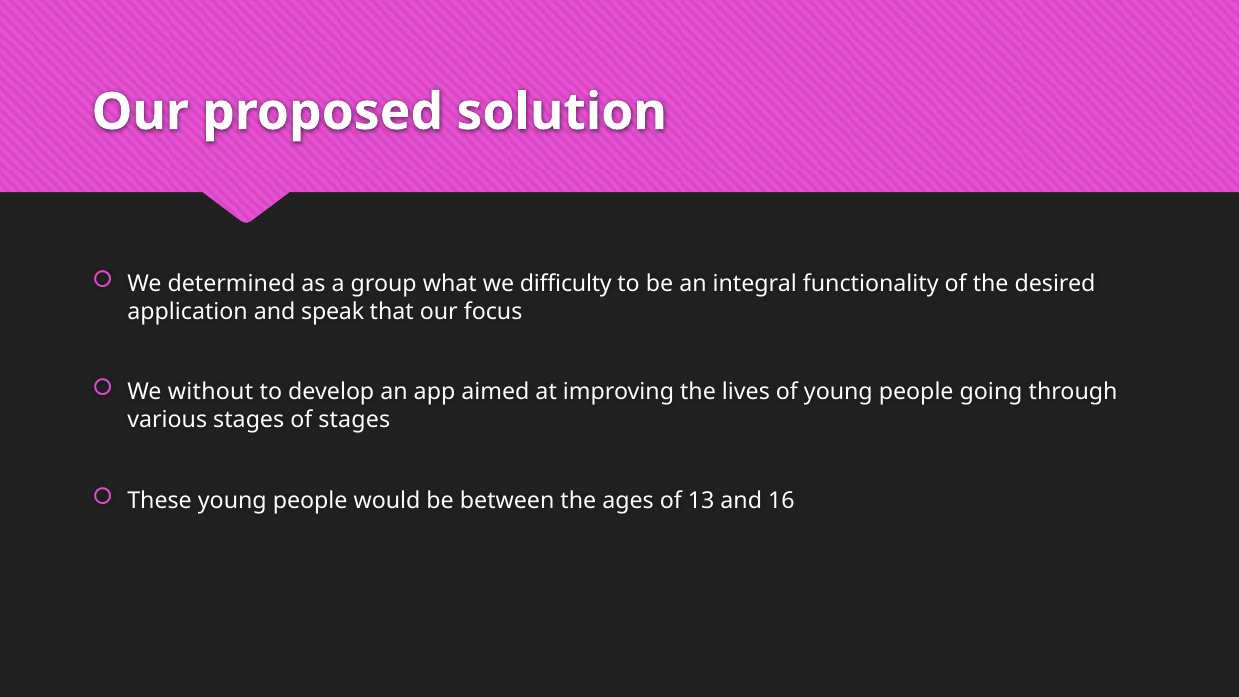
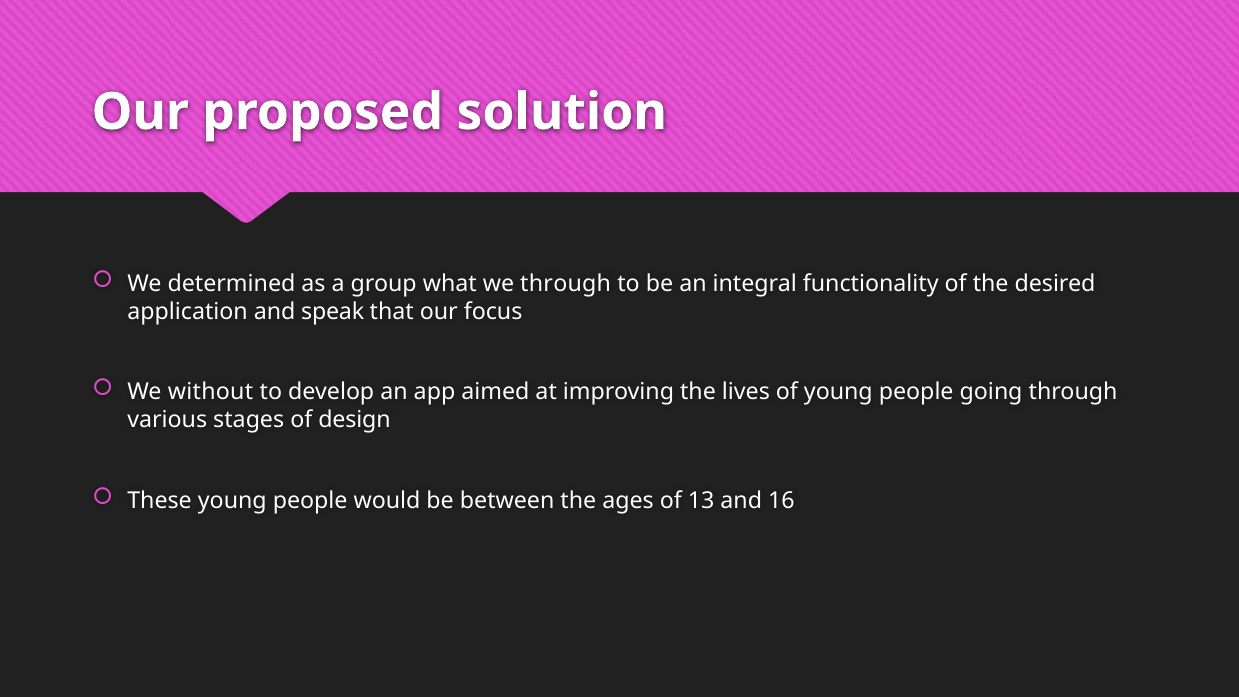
we difficulty: difficulty -> through
of stages: stages -> design
